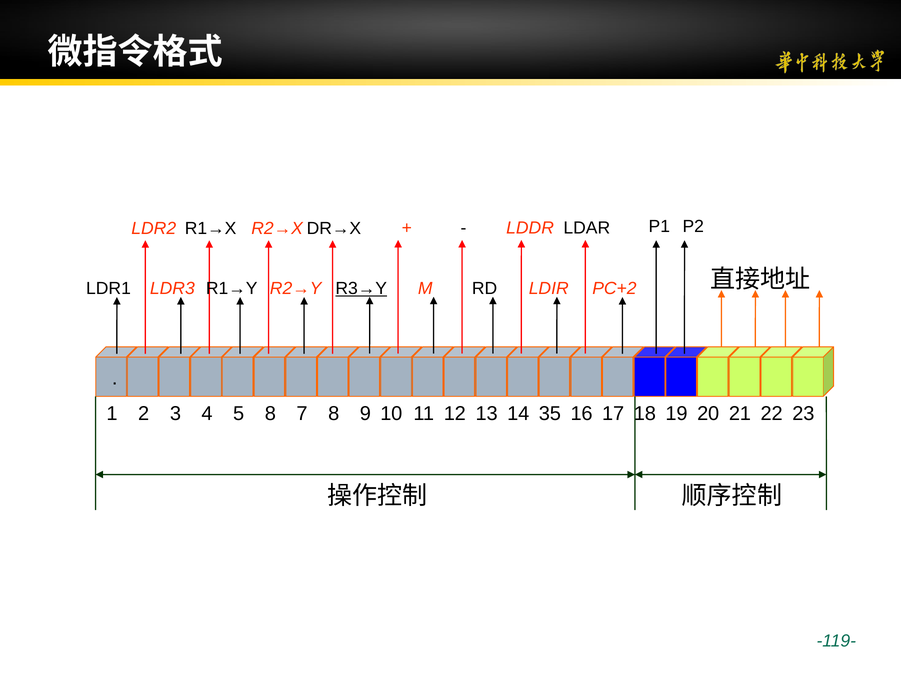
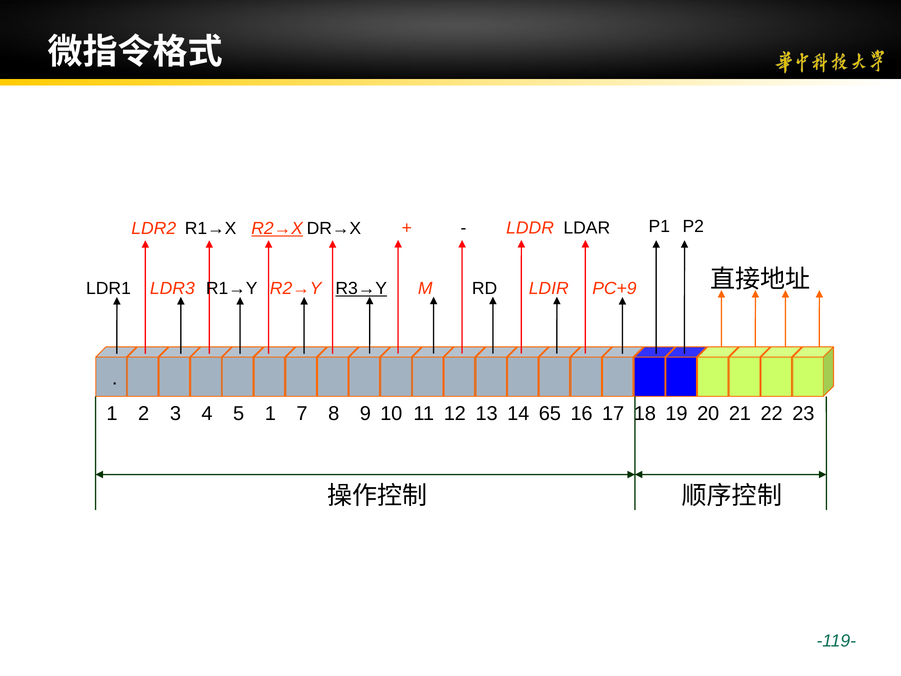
R2→X underline: none -> present
PC+2: PC+2 -> PC+9
5 8: 8 -> 1
35: 35 -> 65
